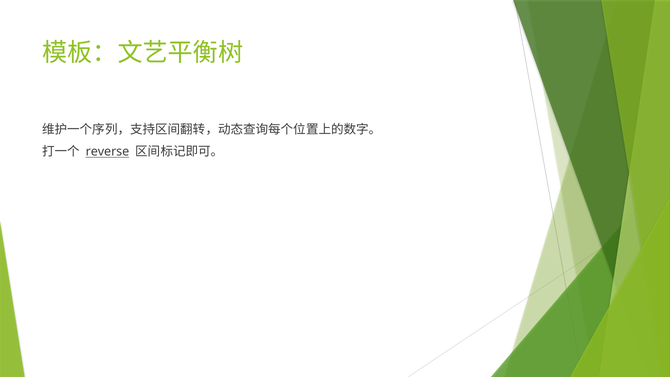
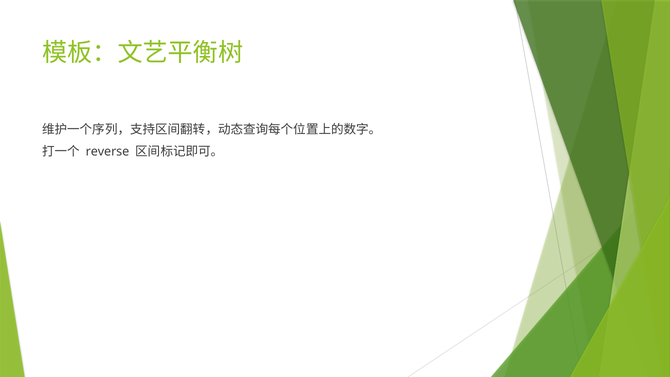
reverse underline: present -> none
